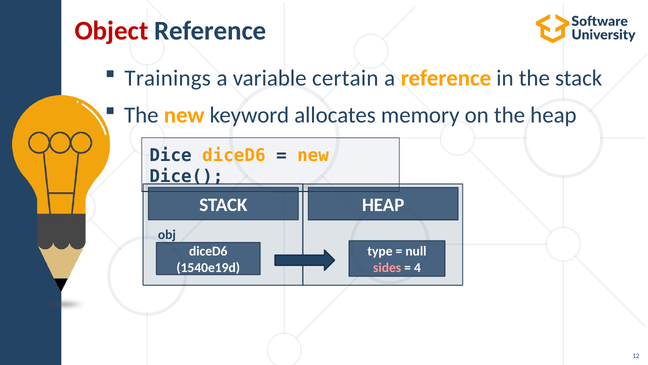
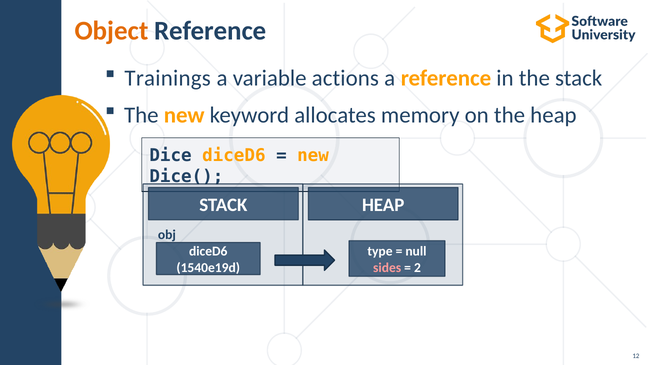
Object colour: red -> orange
certain: certain -> actions
4: 4 -> 2
